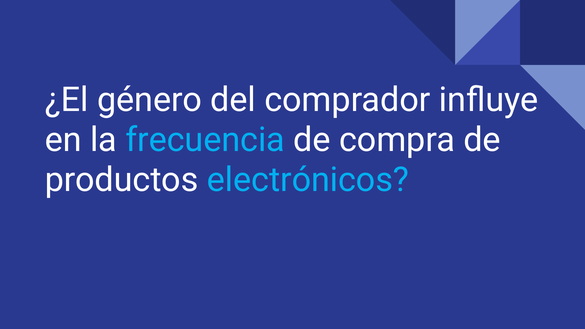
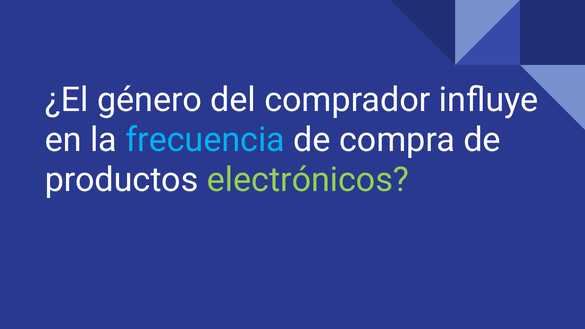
electrónicos colour: light blue -> light green
